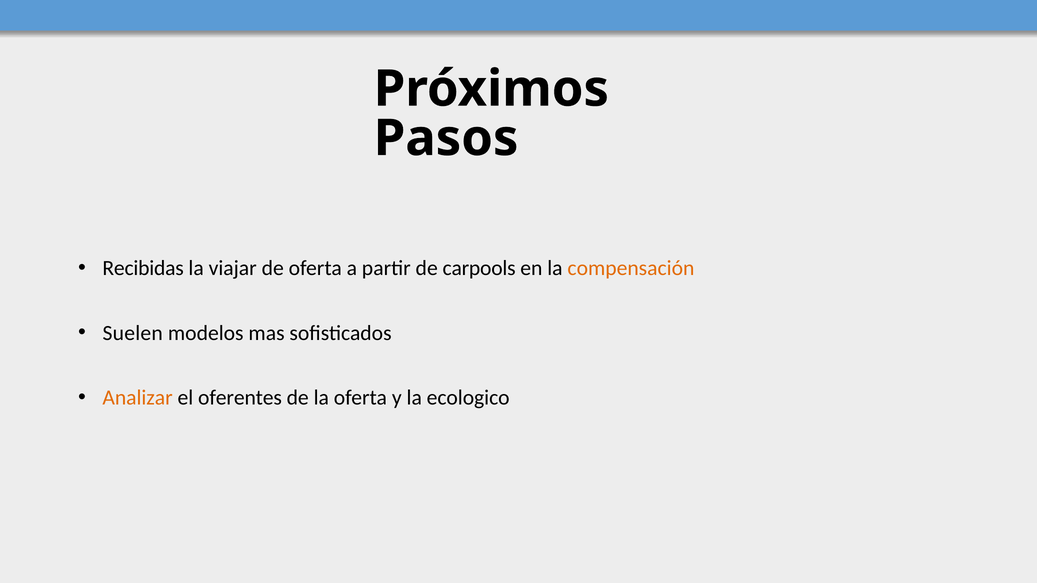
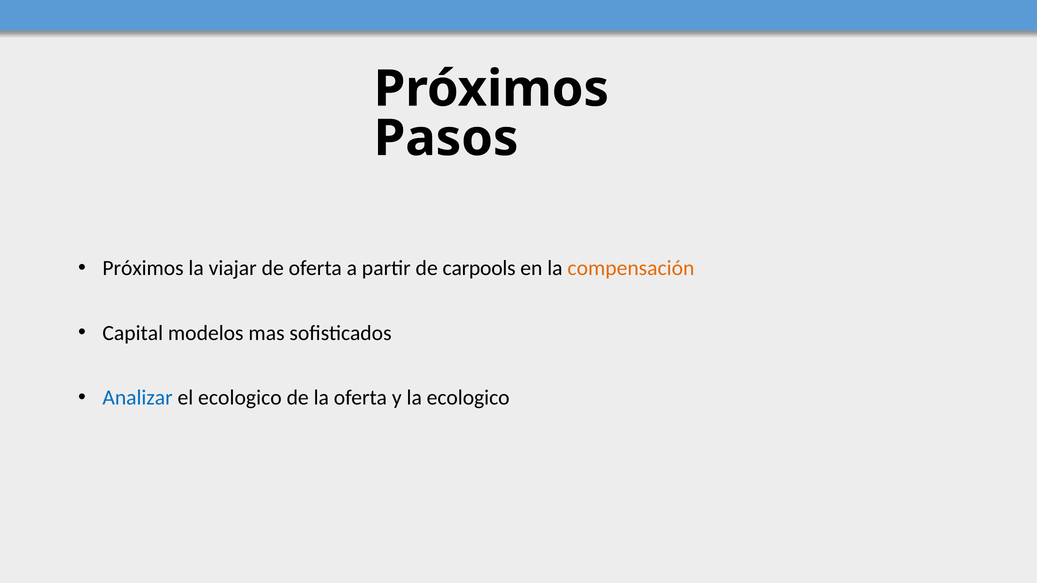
Recibidas at (143, 268): Recibidas -> Próximos
Suelen: Suelen -> Capital
Analizar colour: orange -> blue
el oferentes: oferentes -> ecologico
